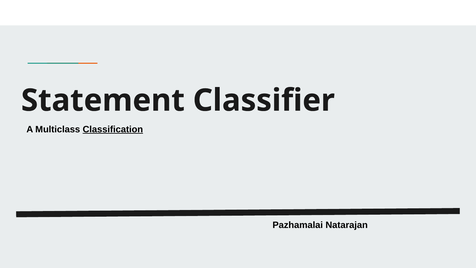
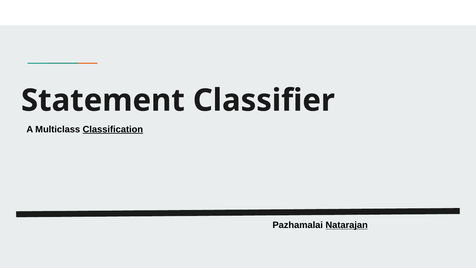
Natarajan underline: none -> present
